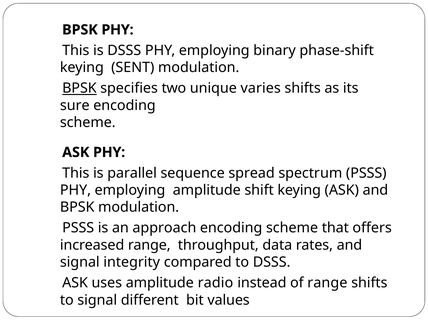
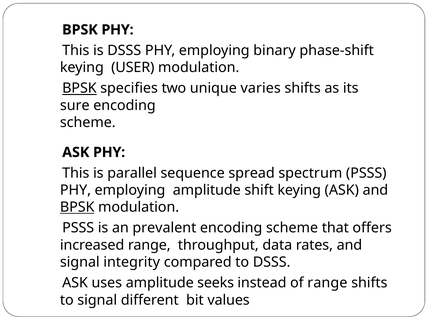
SENT: SENT -> USER
BPSK at (77, 207) underline: none -> present
approach: approach -> prevalent
radio: radio -> seeks
